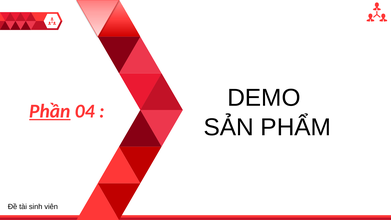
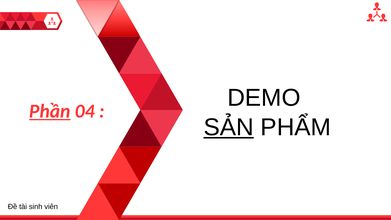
SẢN underline: none -> present
